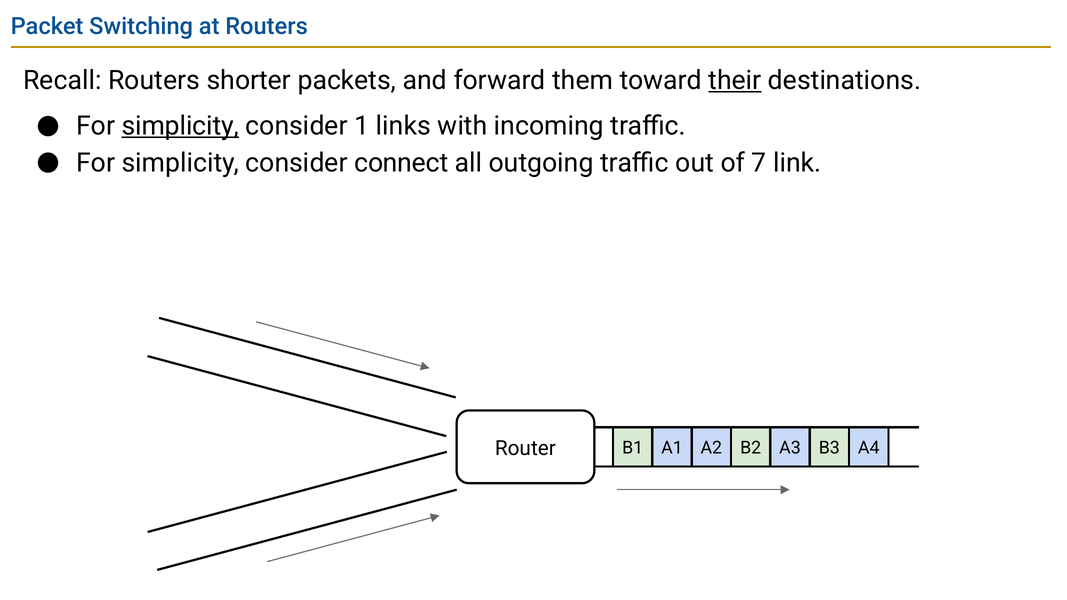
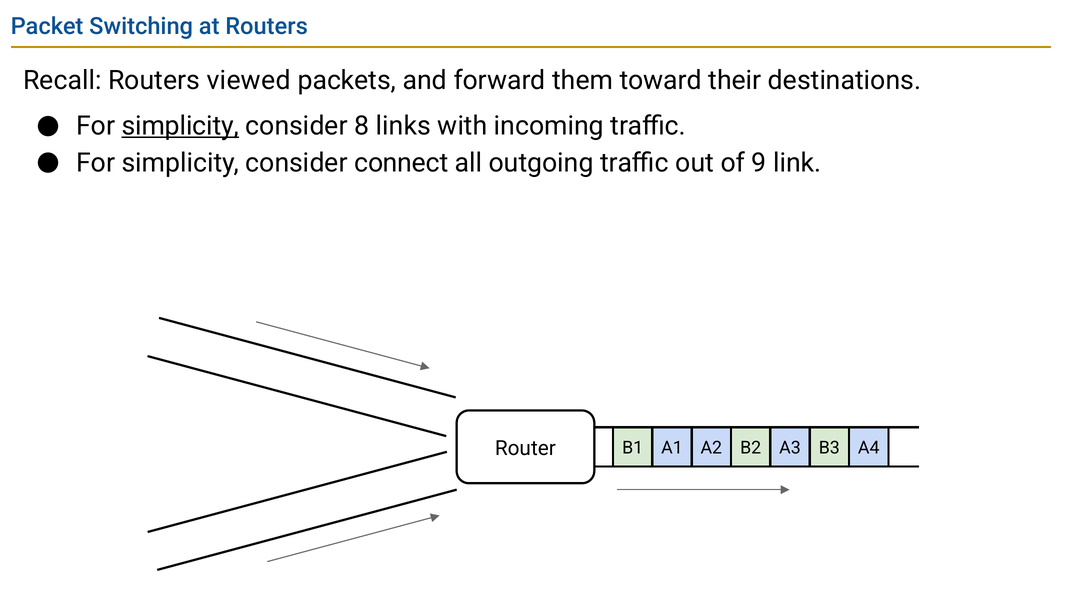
shorter: shorter -> viewed
their underline: present -> none
consider 1: 1 -> 8
7: 7 -> 9
